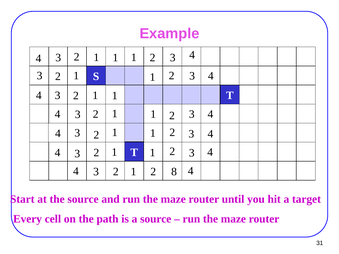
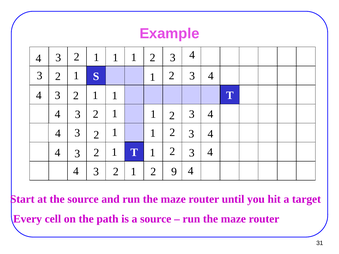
8: 8 -> 9
